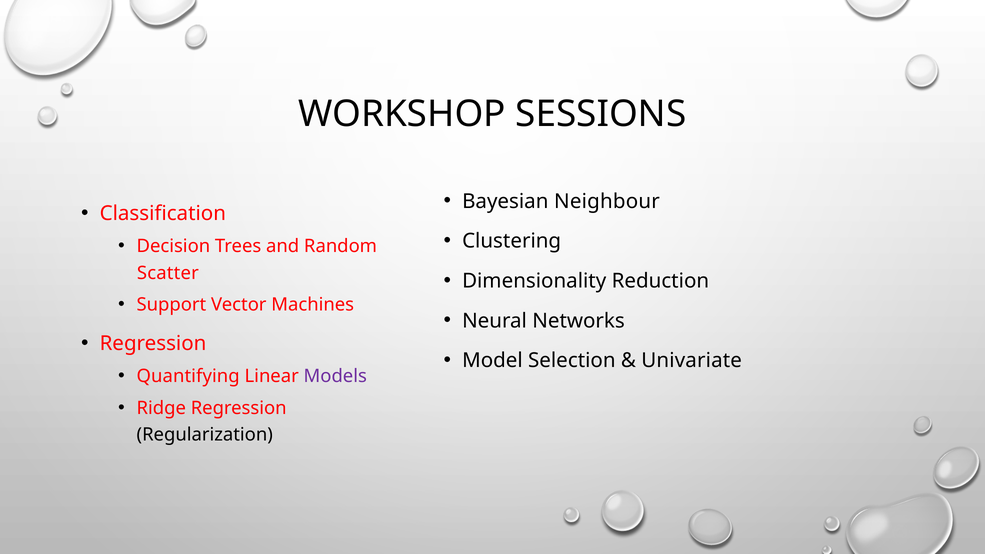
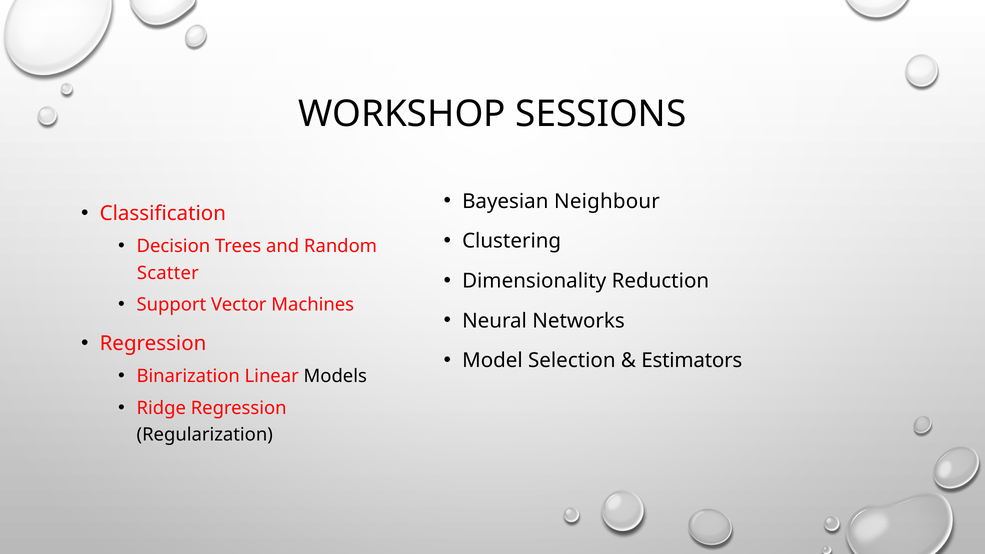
Univariate: Univariate -> Estimators
Quantifying: Quantifying -> Binarization
Models colour: purple -> black
